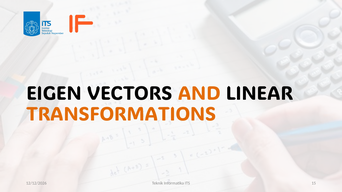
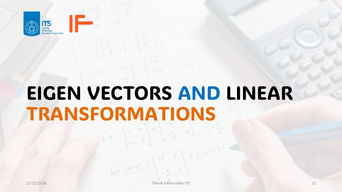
AND colour: orange -> blue
